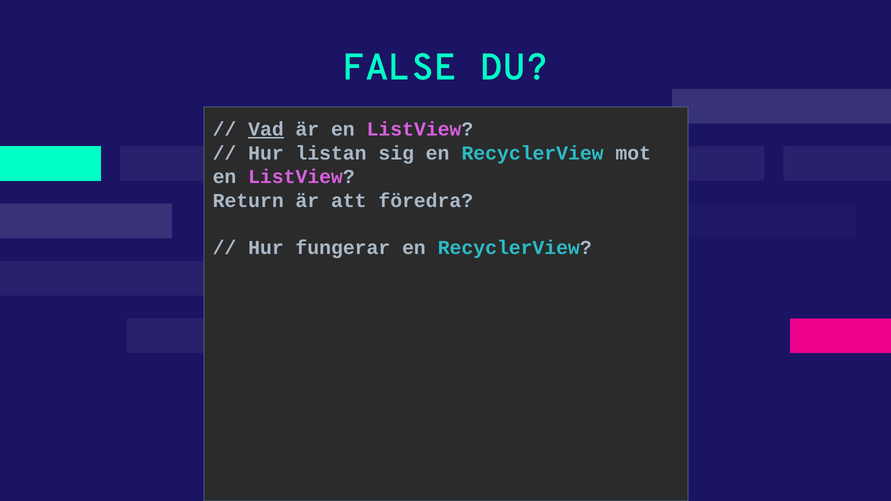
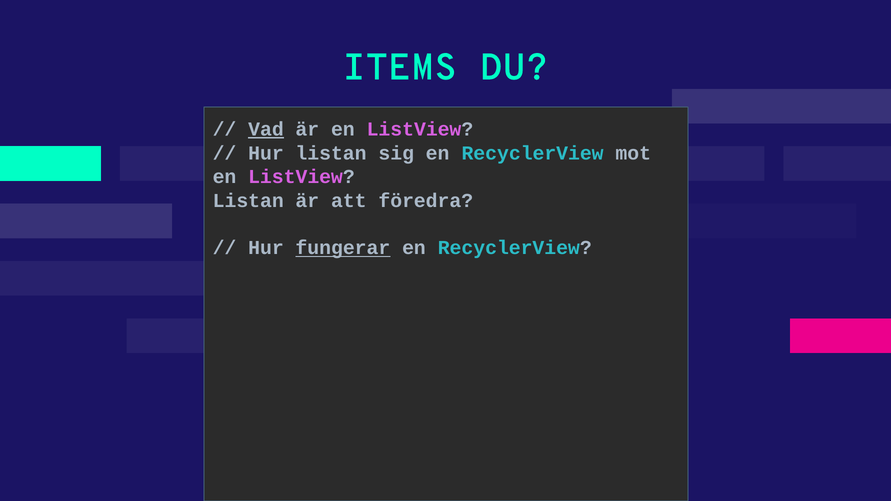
FALSE: FALSE -> ITEMS
Return at (248, 201): Return -> Listan
fungerar underline: none -> present
